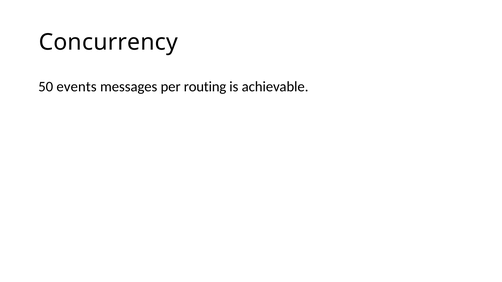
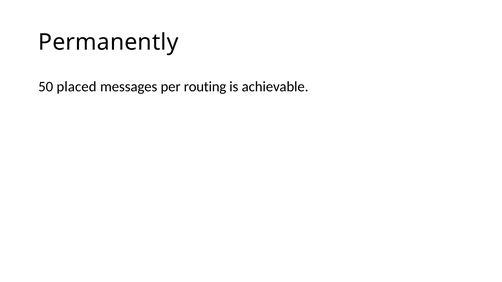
Concurrency: Concurrency -> Permanently
events: events -> placed
